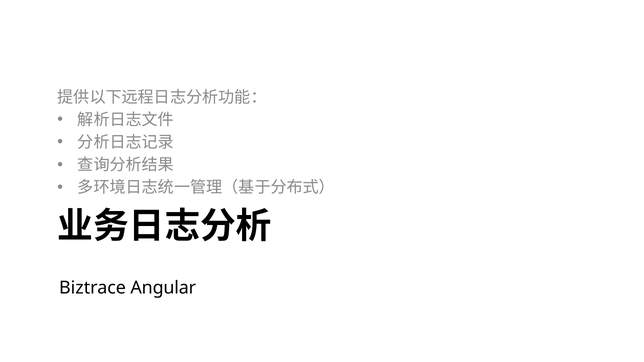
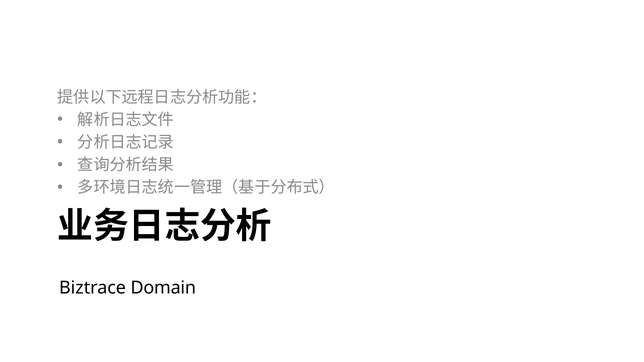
Angular: Angular -> Domain
